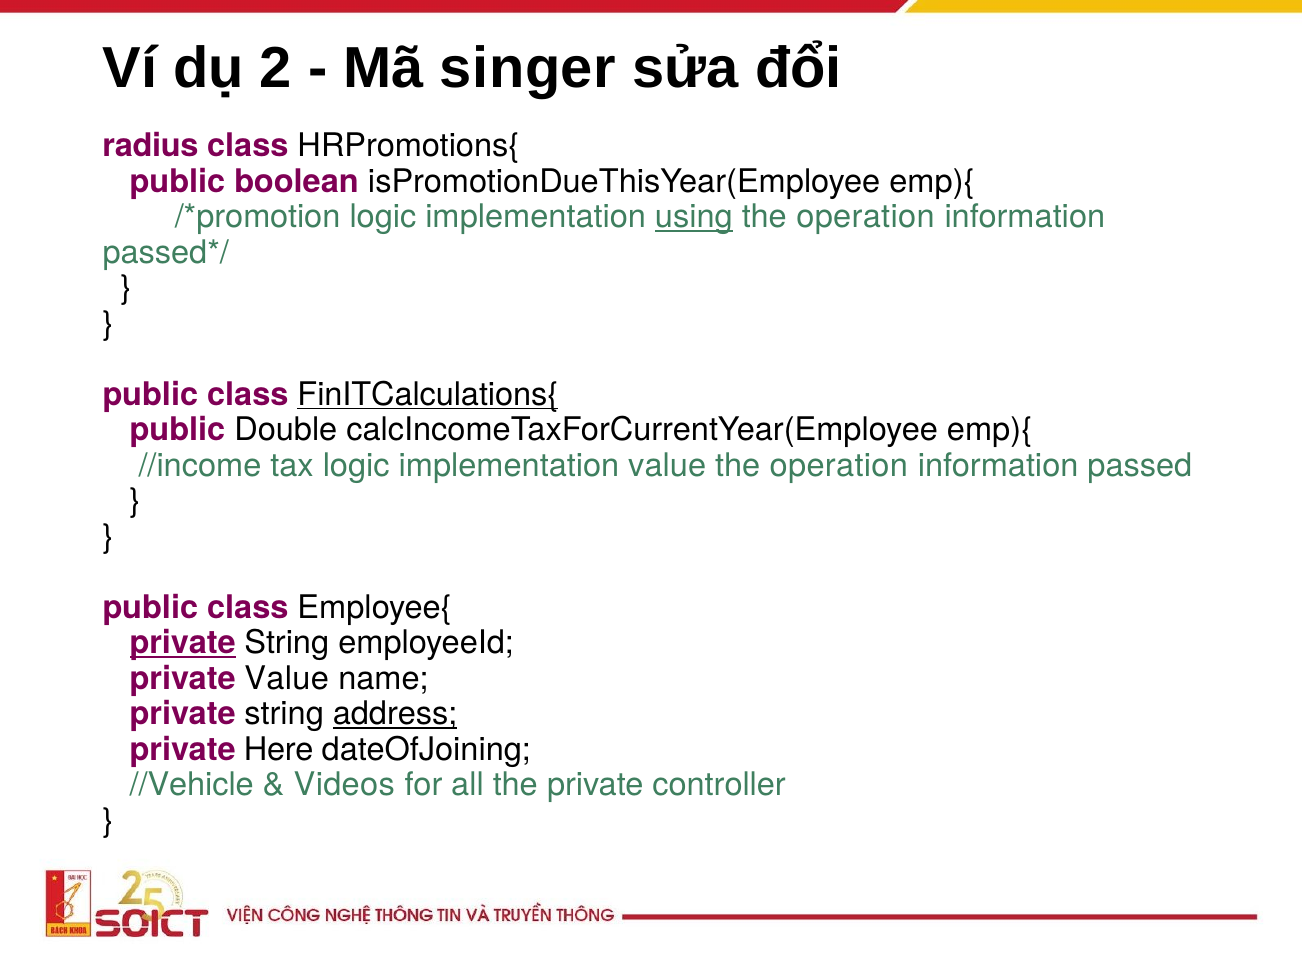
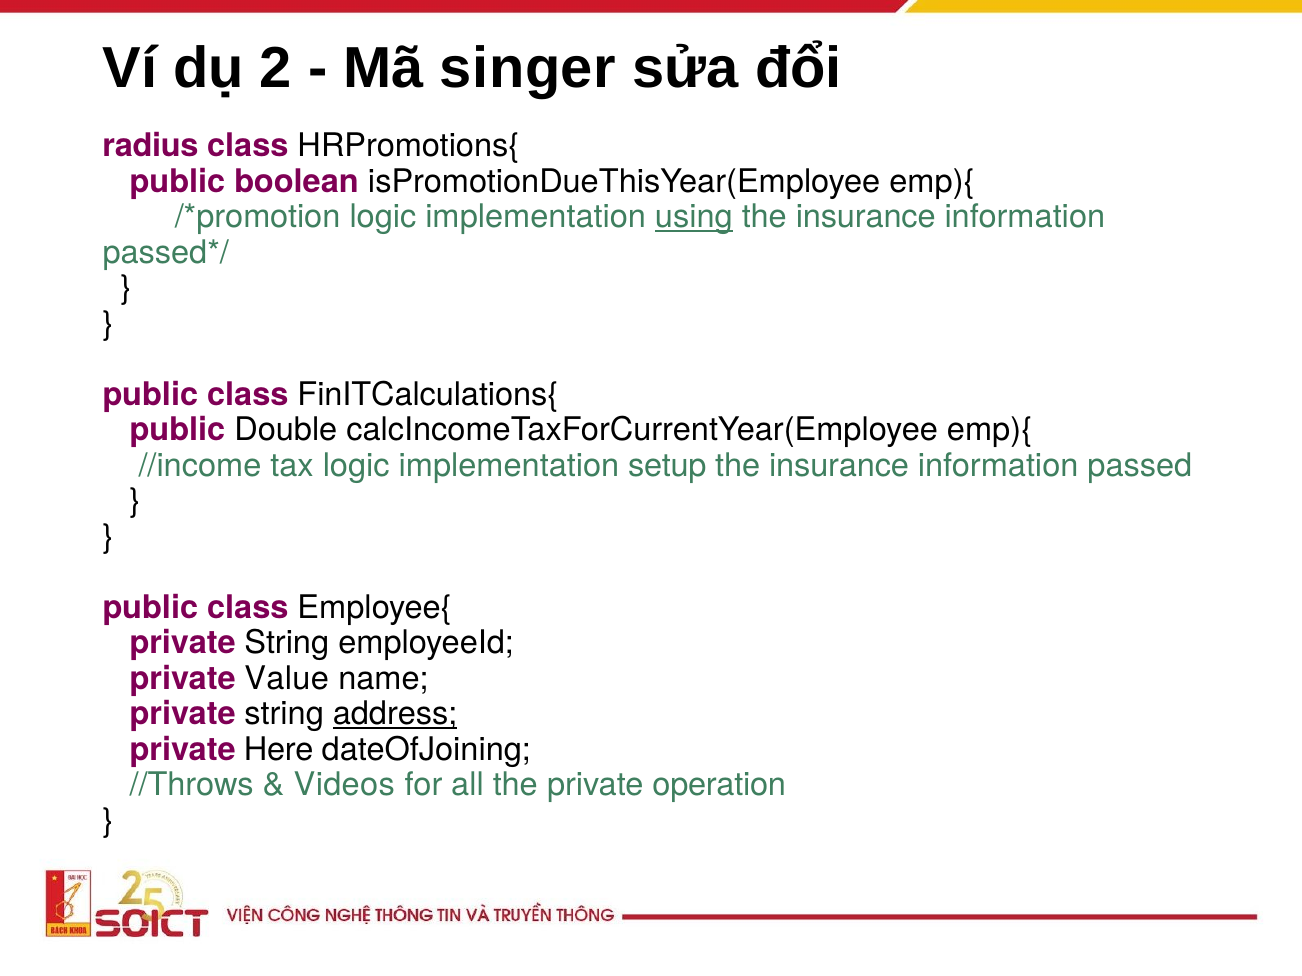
operation at (866, 217): operation -> insurance
FinITCalculations{ underline: present -> none
implementation value: value -> setup
operation at (839, 466): operation -> insurance
private at (183, 643) underline: present -> none
//Vehicle: //Vehicle -> //Throws
controller: controller -> operation
